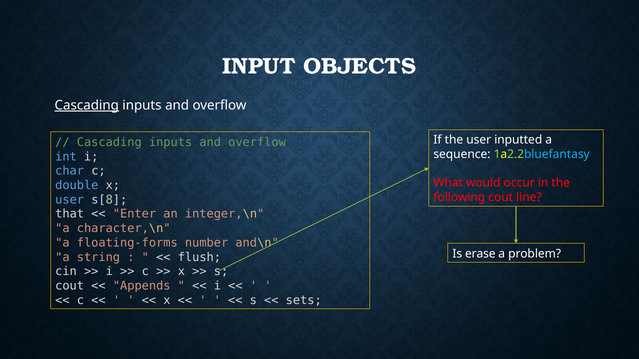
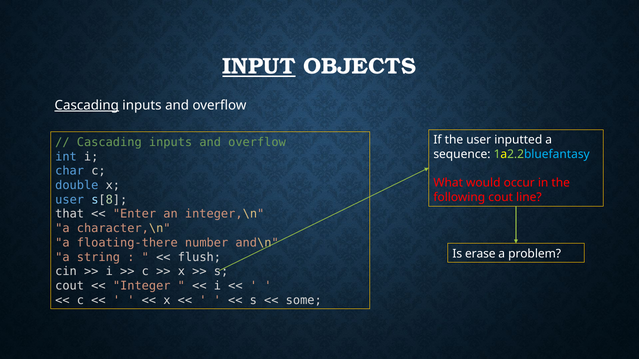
INPUT underline: none -> present
floating-forms: floating-forms -> floating-there
Appends: Appends -> Integer
sets: sets -> some
